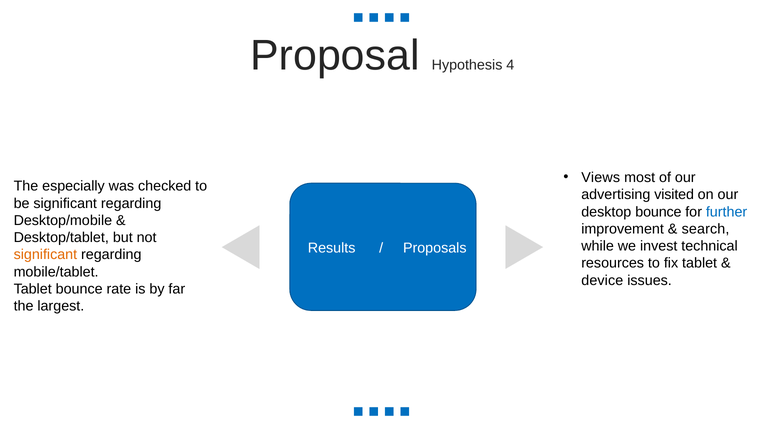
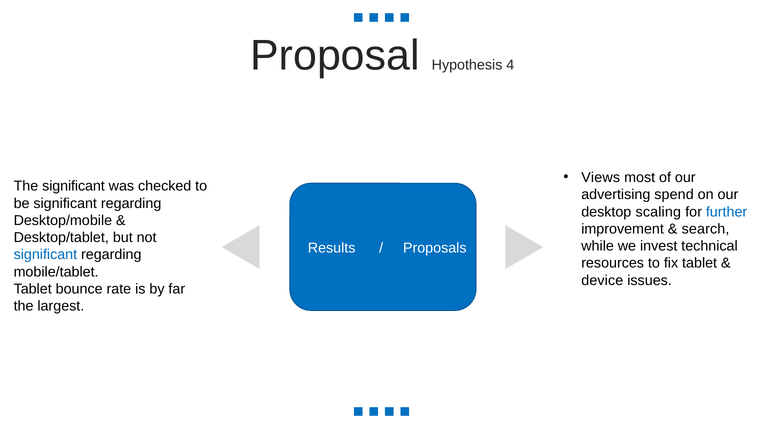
The especially: especially -> significant
visited: visited -> spend
desktop bounce: bounce -> scaling
significant at (45, 255) colour: orange -> blue
